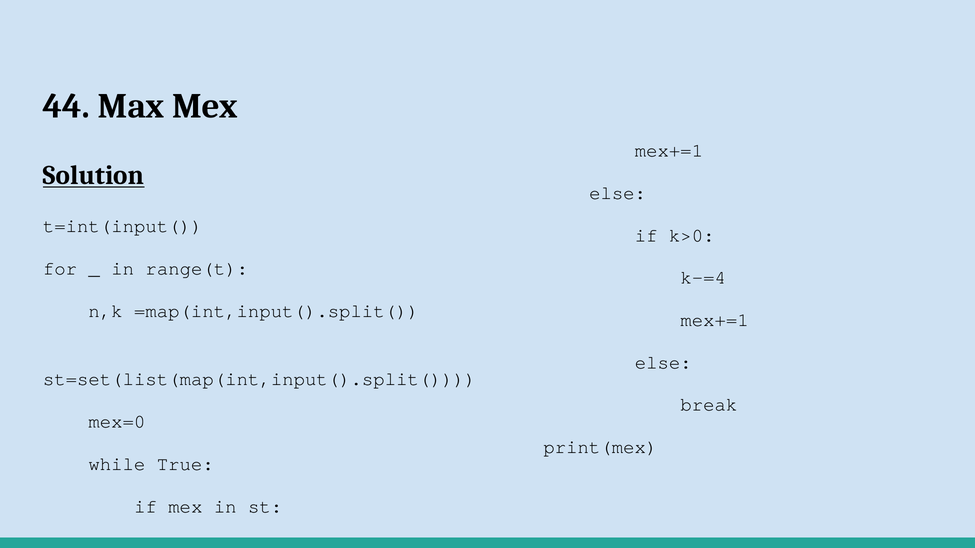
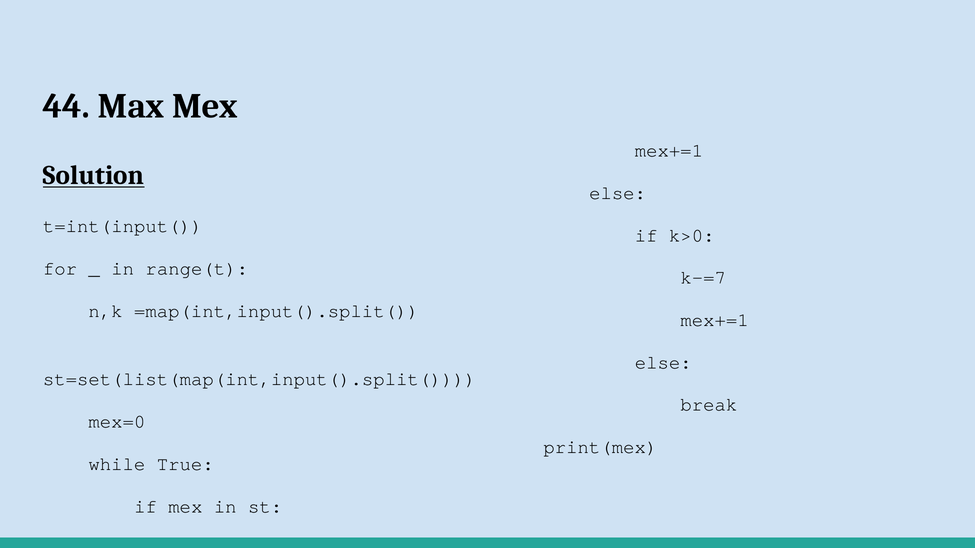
k-=4: k-=4 -> k-=7
